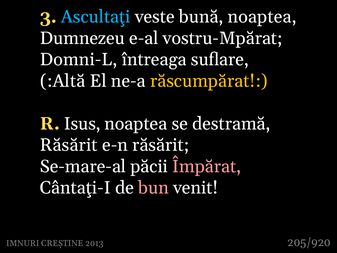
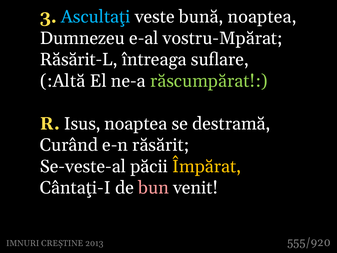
Domni-L: Domni-L -> Răsărit-L
răscumpărat colour: yellow -> light green
Răsărit at (69, 145): Răsărit -> Curând
Se-mare-al: Se-mare-al -> Se-veste-al
Împărat colour: pink -> yellow
205/920: 205/920 -> 555/920
